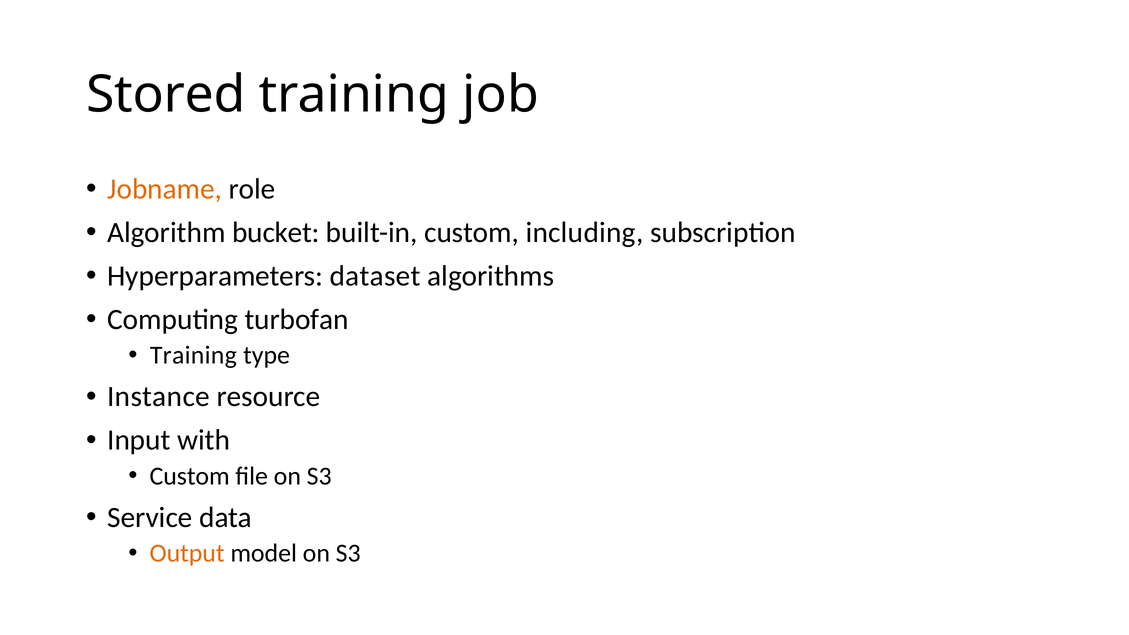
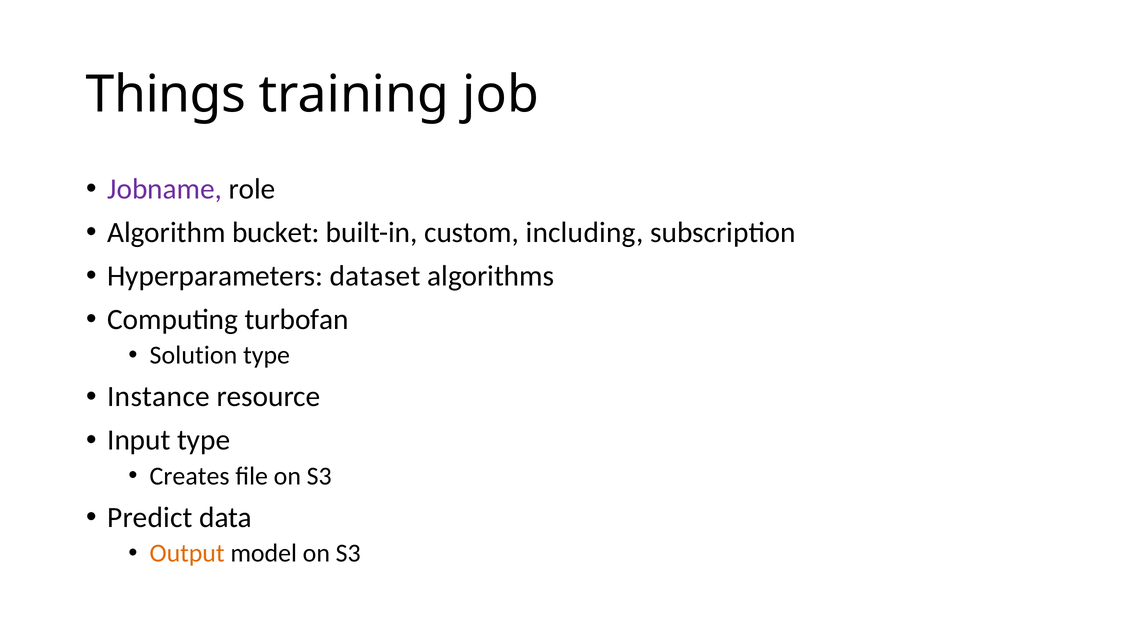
Stored: Stored -> Things
Jobname colour: orange -> purple
Training at (193, 355): Training -> Solution
Input with: with -> type
Custom at (190, 476): Custom -> Creates
Service: Service -> Predict
